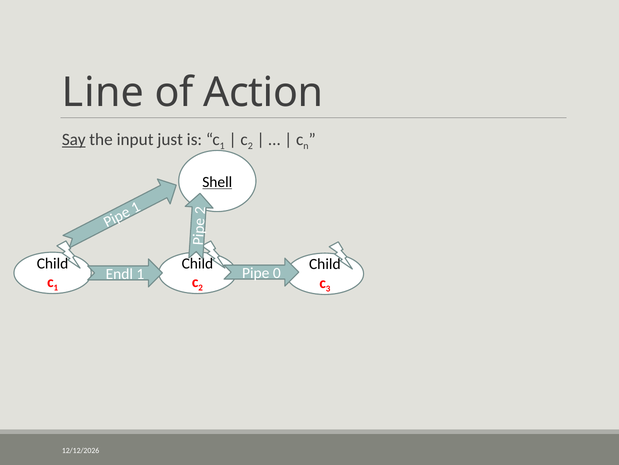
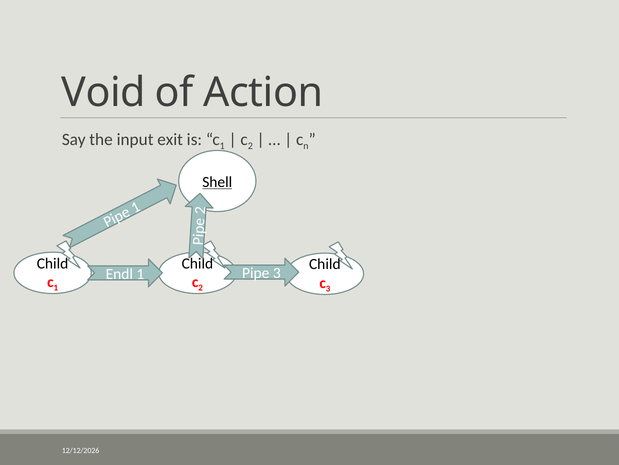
Line: Line -> Void
Say underline: present -> none
just: just -> exit
Pipe 0: 0 -> 3
